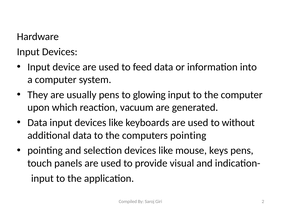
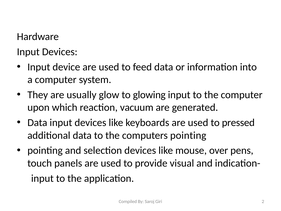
usually pens: pens -> glow
without: without -> pressed
keys: keys -> over
